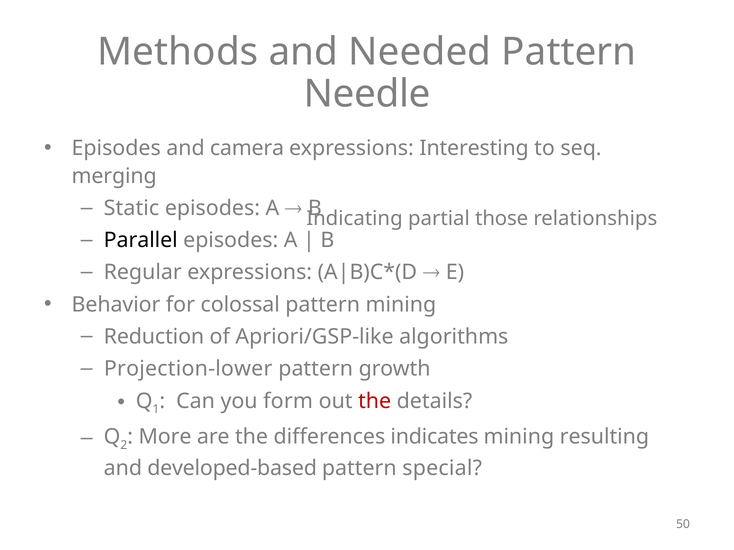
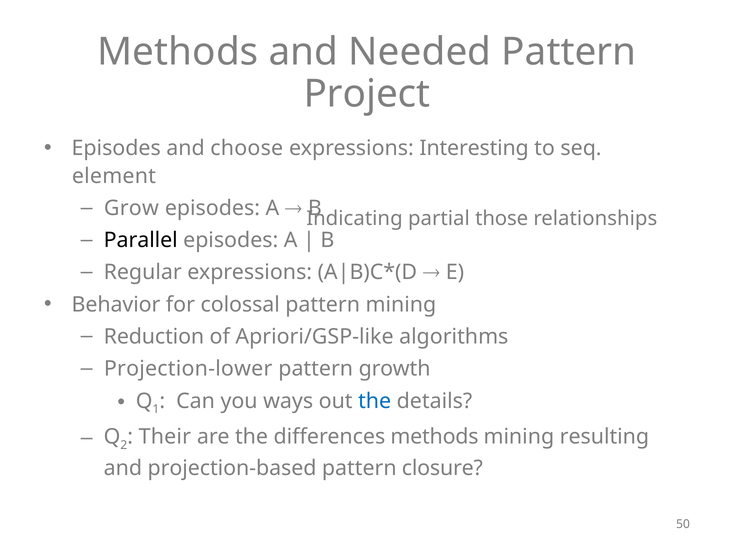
Needle: Needle -> Project
camera: camera -> choose
merging: merging -> element
Static: Static -> Grow
form: form -> ways
the at (375, 401) colour: red -> blue
More: More -> Their
differences indicates: indicates -> methods
developed-based: developed-based -> projection-based
special: special -> closure
